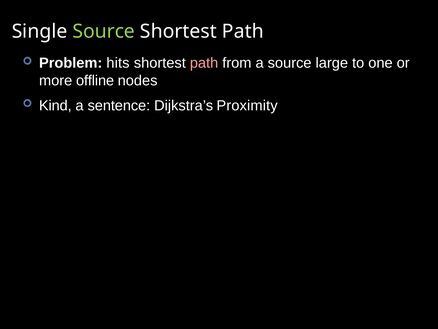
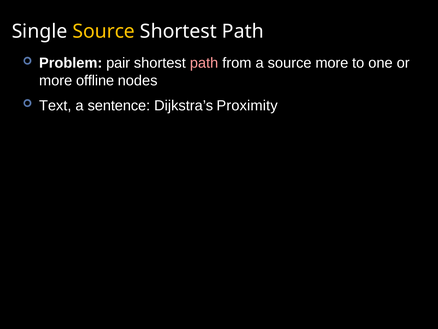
Source at (104, 31) colour: light green -> yellow
hits: hits -> pair
source large: large -> more
Kind: Kind -> Text
